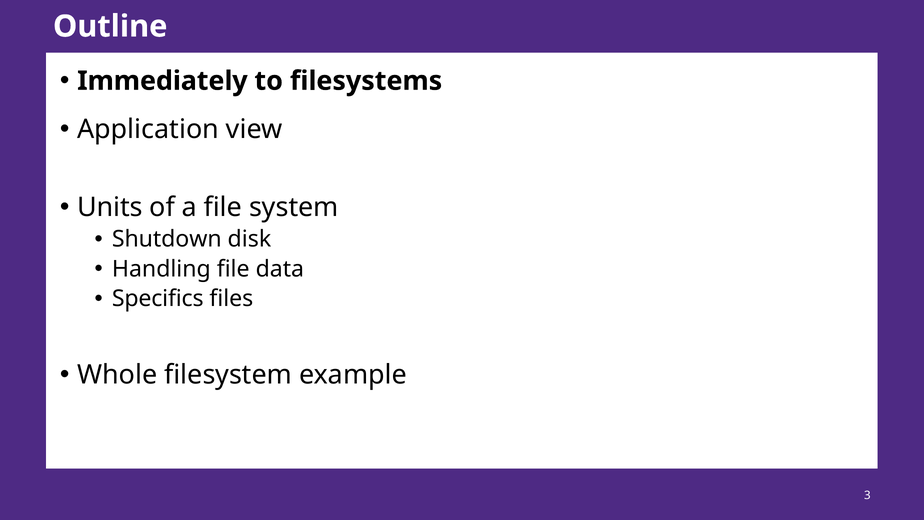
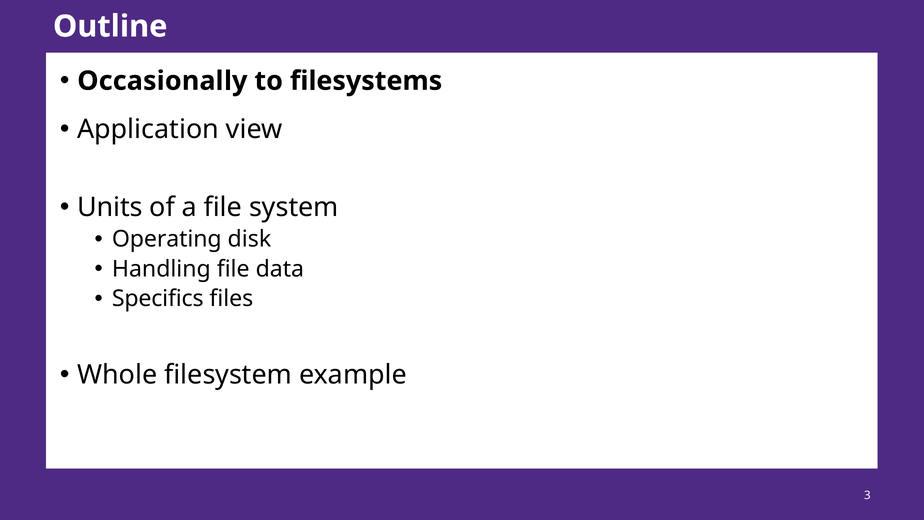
Immediately: Immediately -> Occasionally
Shutdown: Shutdown -> Operating
